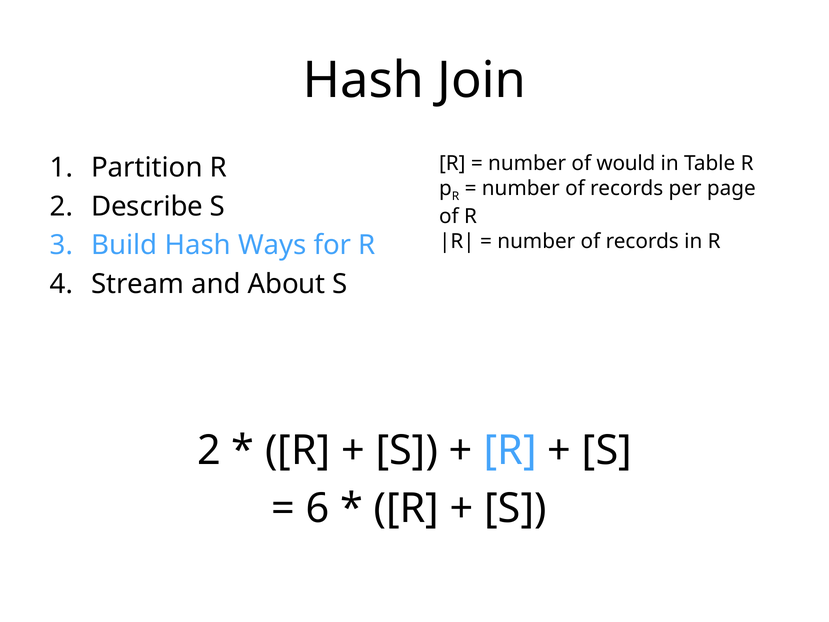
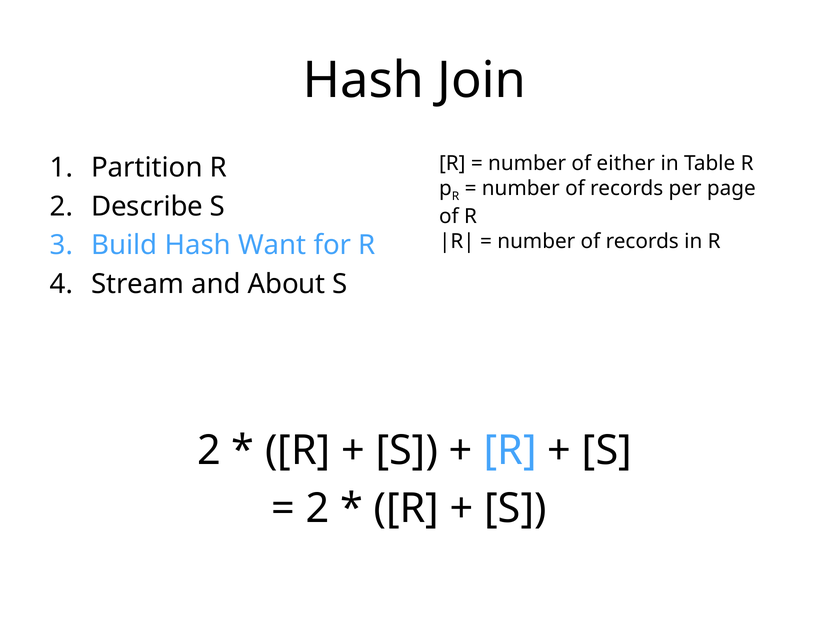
would: would -> either
Ways: Ways -> Want
6 at (317, 509): 6 -> 2
